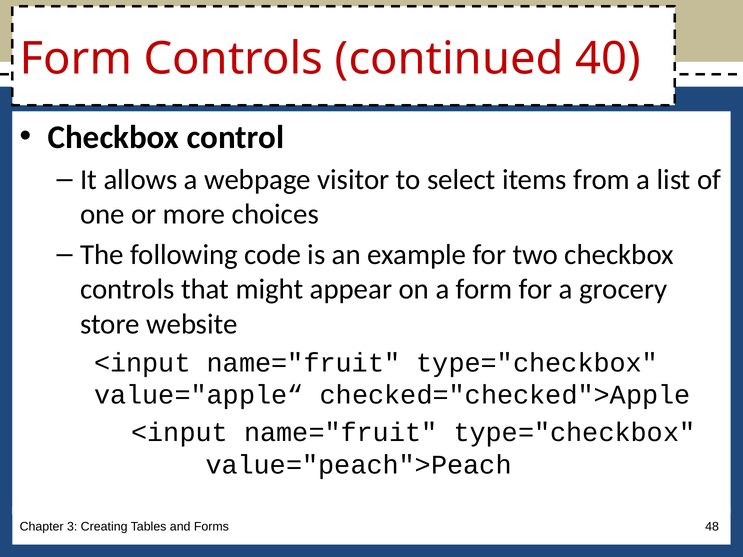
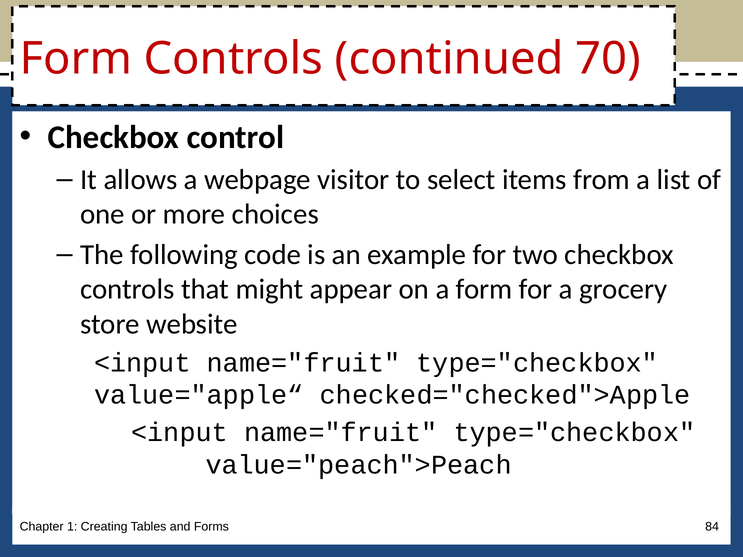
40: 40 -> 70
3: 3 -> 1
48: 48 -> 84
